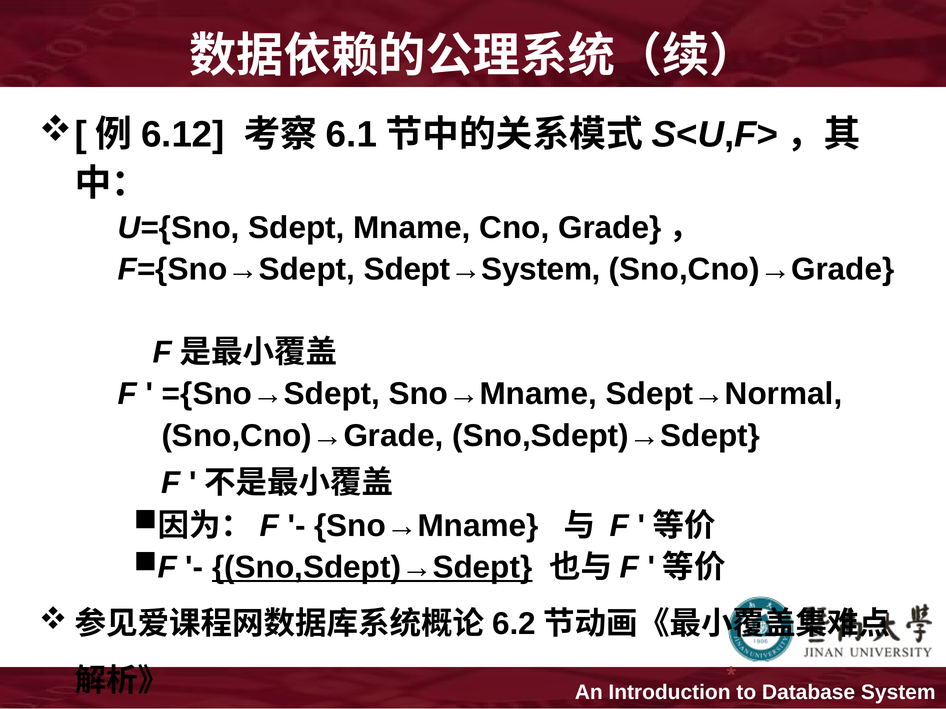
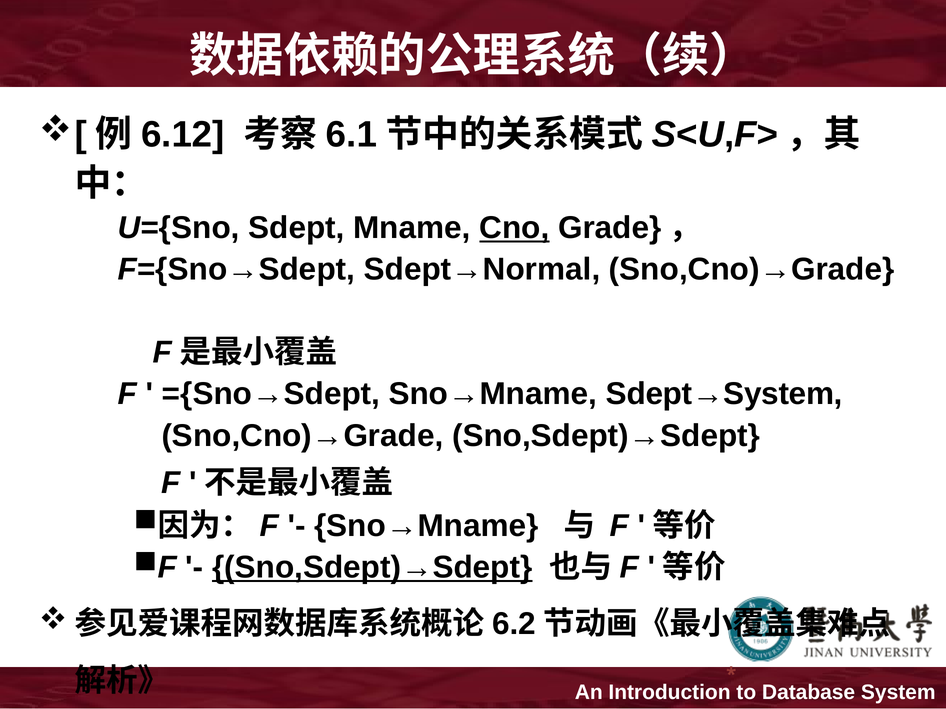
Cno underline: none -> present
Sdept→System: Sdept→System -> Sdept→Normal
Sdept→Normal: Sdept→Normal -> Sdept→System
